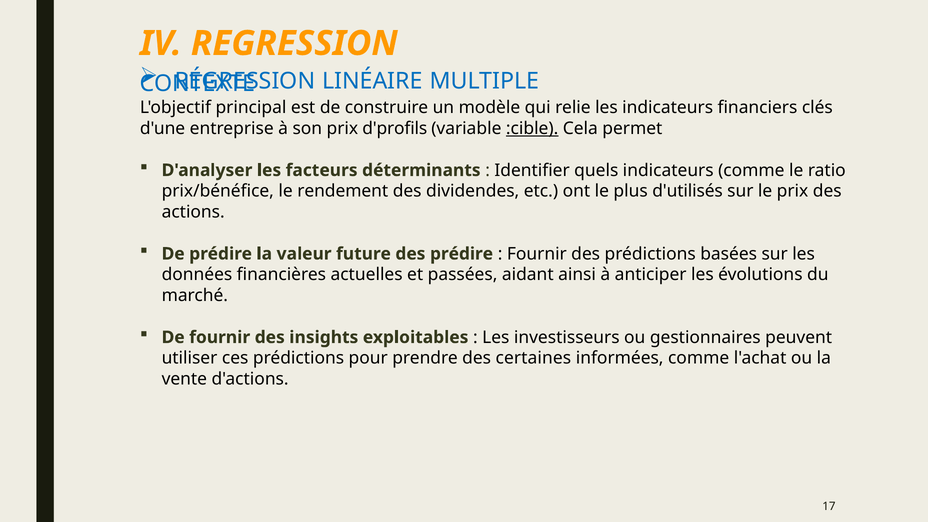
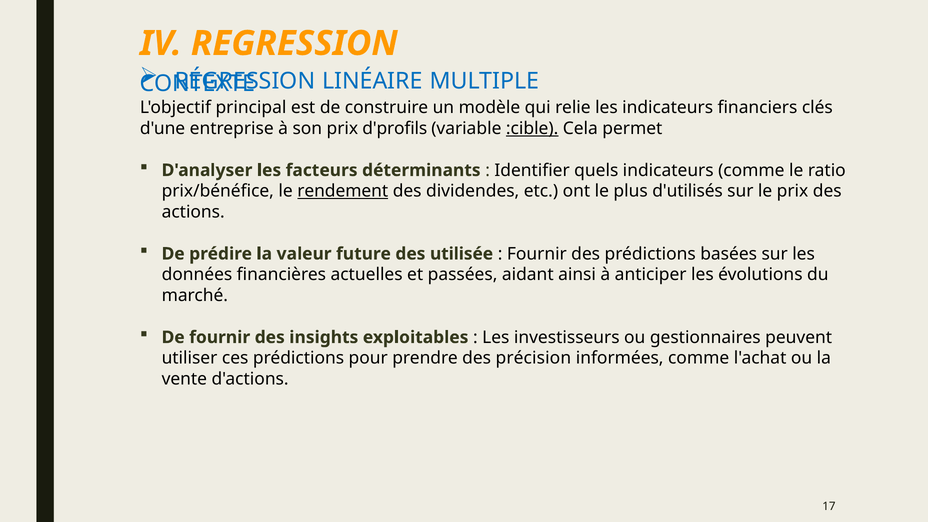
rendement underline: none -> present
des prédire: prédire -> utilisée
certaines: certaines -> précision
